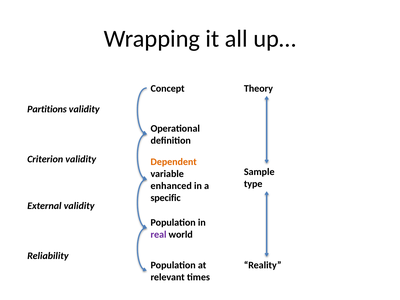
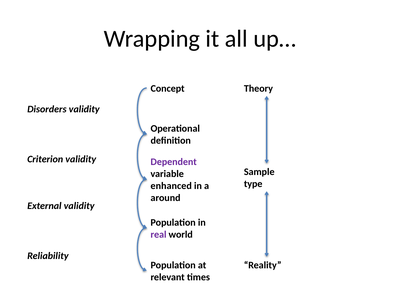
Partitions: Partitions -> Disorders
Dependent colour: orange -> purple
specific: specific -> around
